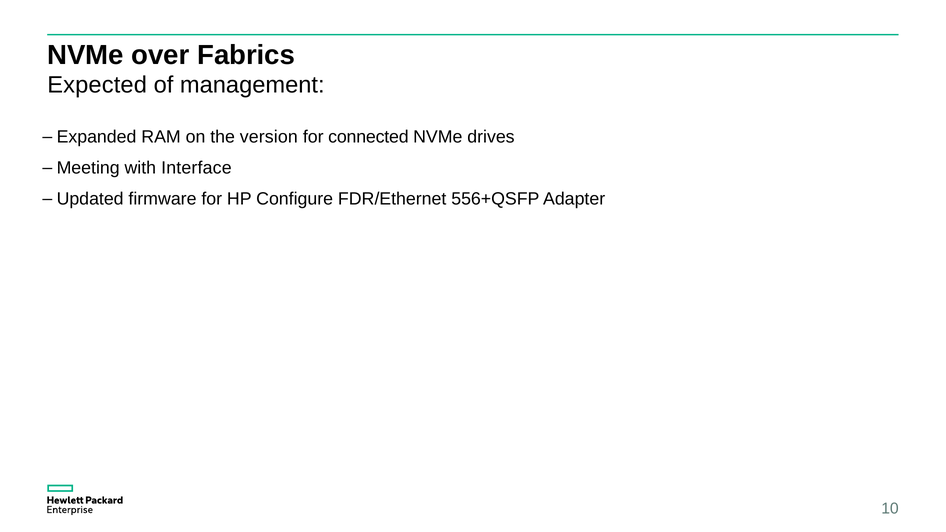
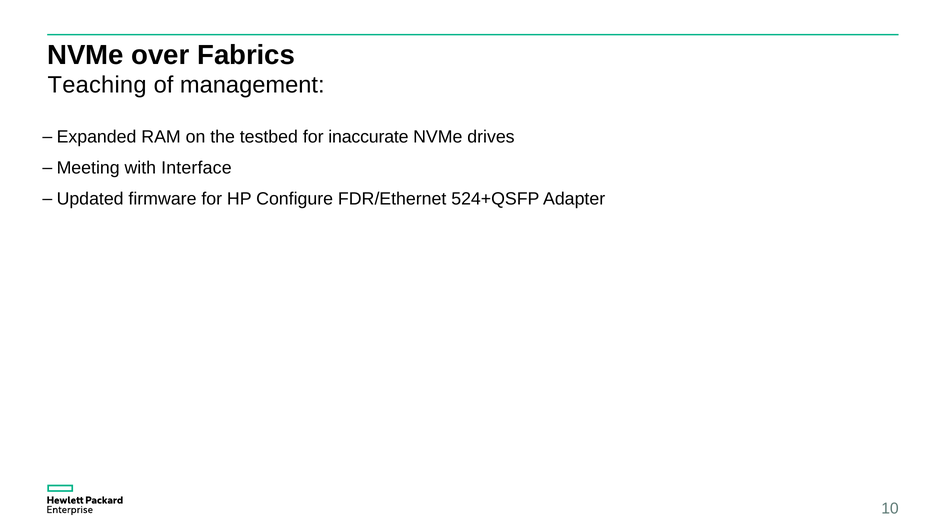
Expected: Expected -> Teaching
version: version -> testbed
connected: connected -> inaccurate
556+QSFP: 556+QSFP -> 524+QSFP
